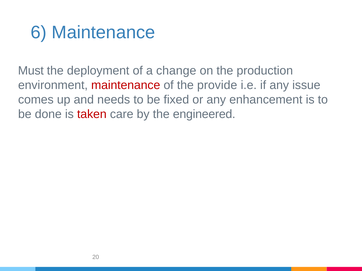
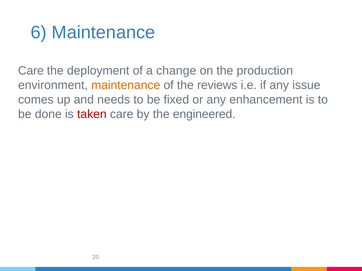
Must at (31, 71): Must -> Care
maintenance at (126, 85) colour: red -> orange
provide: provide -> reviews
